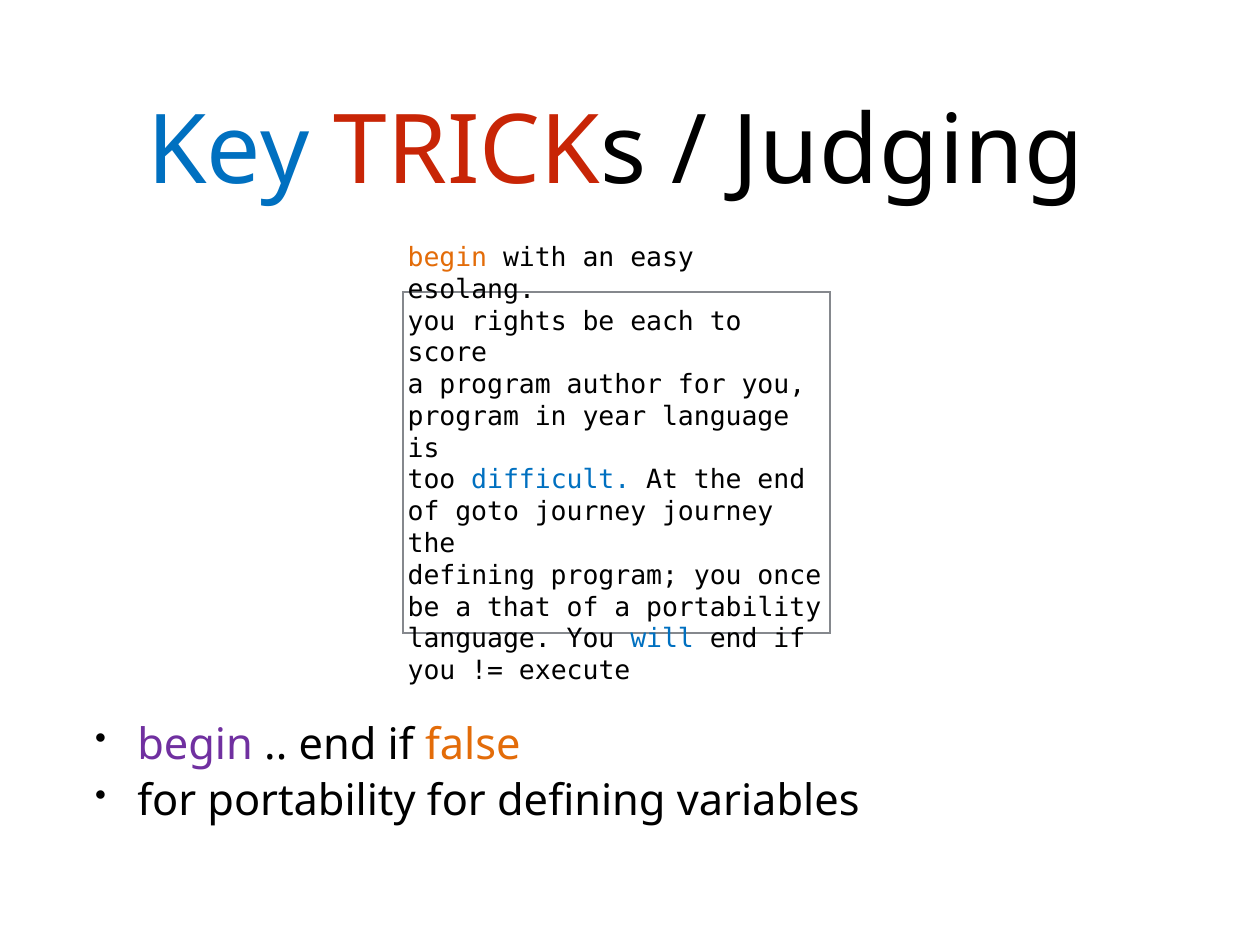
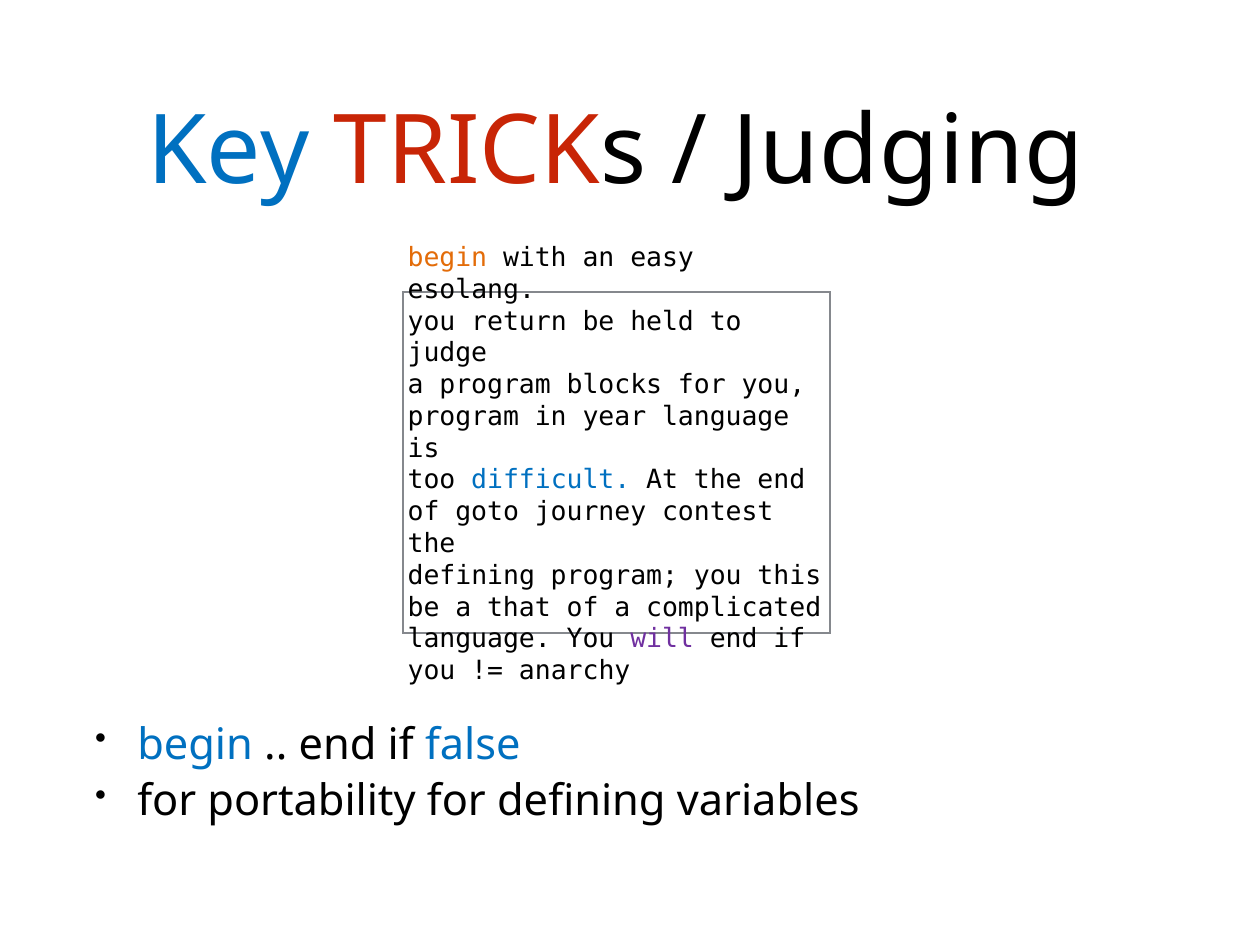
rights: rights -> return
each: each -> held
score: score -> judge
author: author -> blocks
journey journey: journey -> contest
once: once -> this
a portability: portability -> complicated
will colour: blue -> purple
execute: execute -> anarchy
begin at (195, 745) colour: purple -> blue
false colour: orange -> blue
